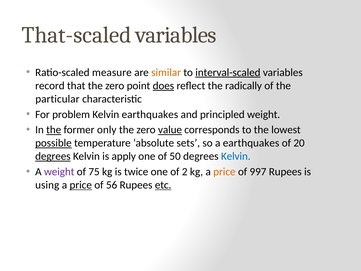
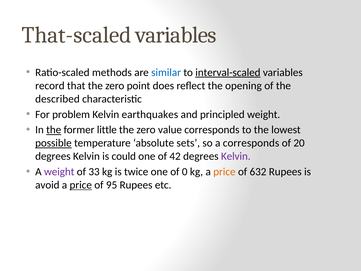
measure: measure -> methods
similar colour: orange -> blue
does underline: present -> none
radically: radically -> opening
particular: particular -> described
only: only -> little
value underline: present -> none
a earthquakes: earthquakes -> corresponds
degrees at (53, 156) underline: present -> none
apply: apply -> could
50: 50 -> 42
Kelvin at (236, 156) colour: blue -> purple
75: 75 -> 33
2: 2 -> 0
997: 997 -> 632
using: using -> avoid
56: 56 -> 95
etc underline: present -> none
